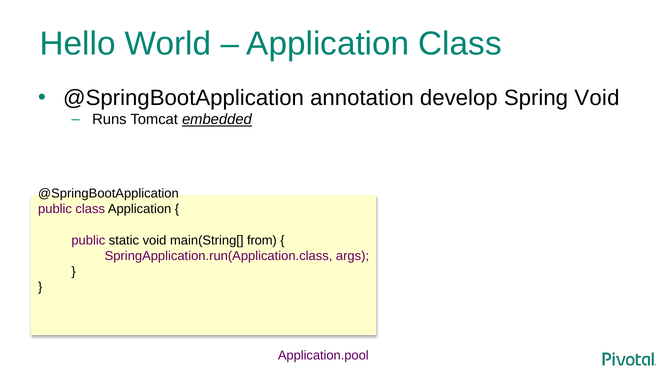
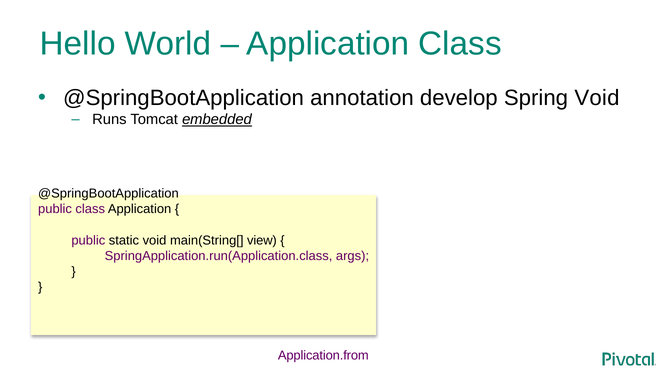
from: from -> view
Application.pool: Application.pool -> Application.from
